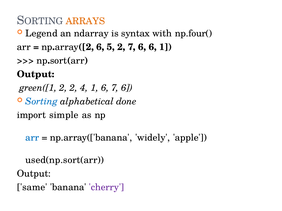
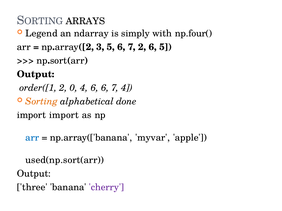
ARRAYS colour: orange -> black
syntax: syntax -> simply
np.array([2 6: 6 -> 3
5 2: 2 -> 6
6 at (142, 47): 6 -> 2
6 1: 1 -> 5
green([1: green([1 -> order([1
2 2: 2 -> 0
4 1: 1 -> 6
6 7 6: 6 -> 4
Sorting colour: blue -> orange
import simple: simple -> import
widely: widely -> myvar
same: same -> three
